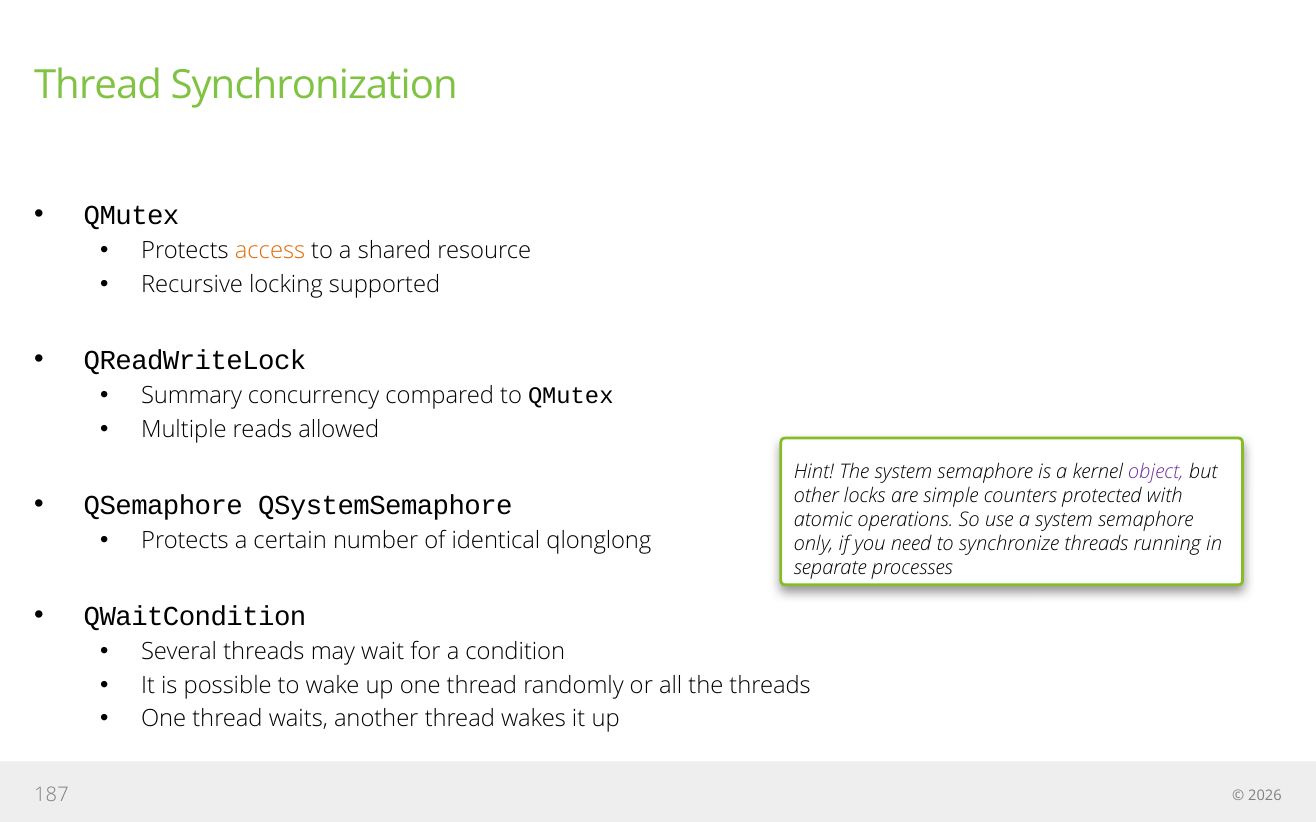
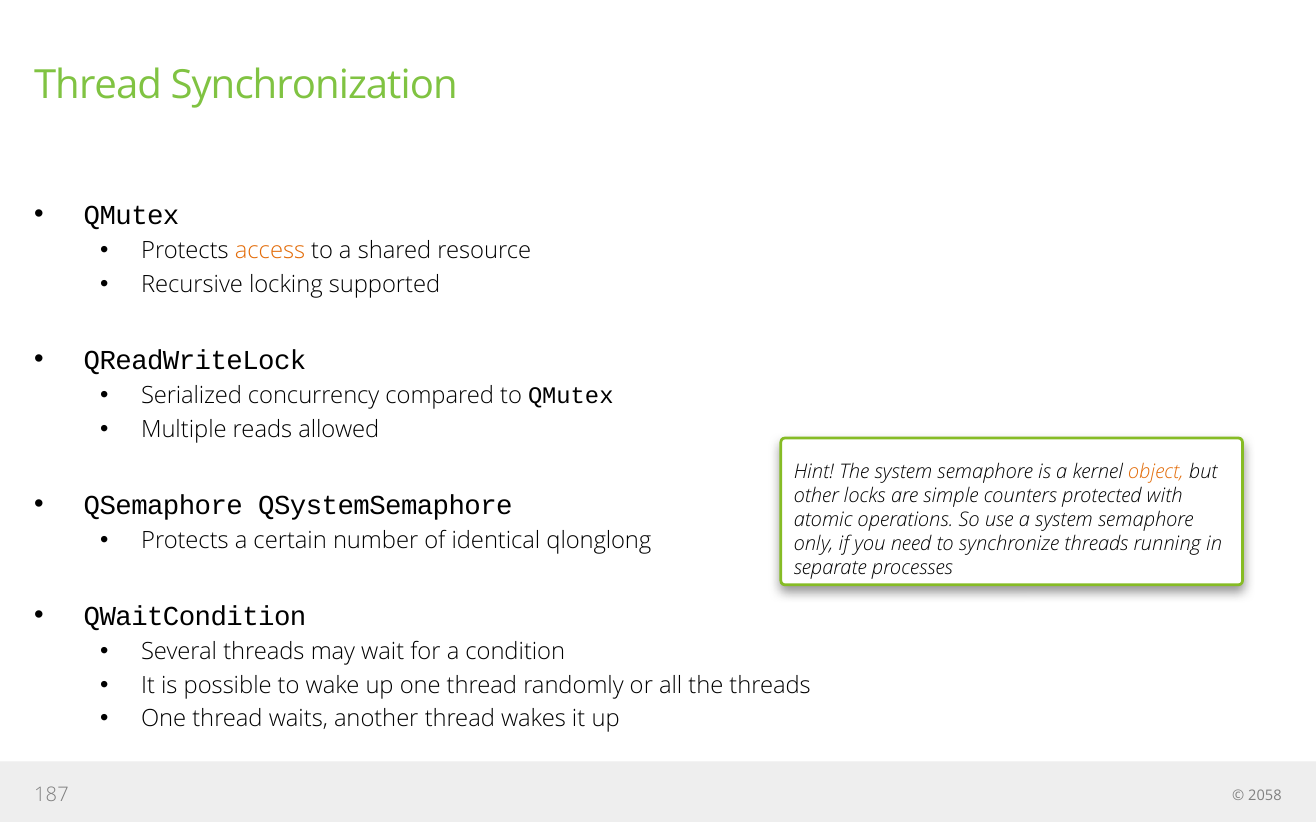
Summary: Summary -> Serialized
object colour: purple -> orange
2026: 2026 -> 2058
